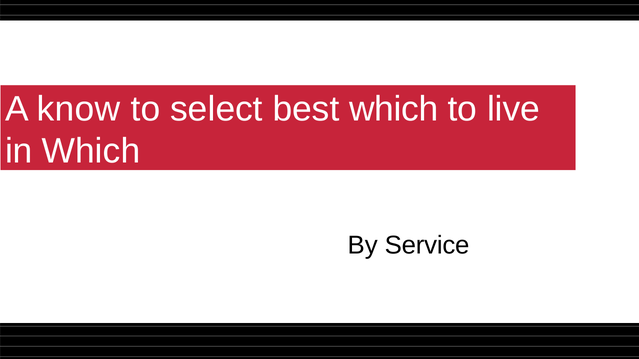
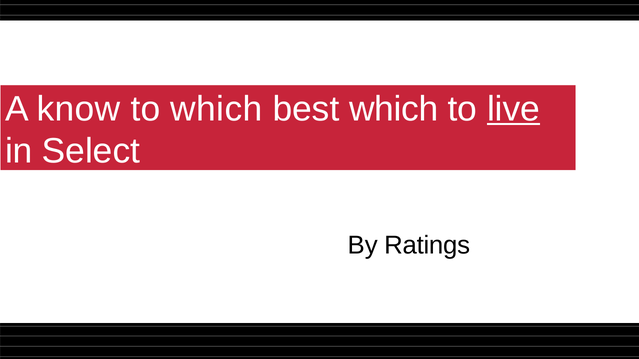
to select: select -> which
live underline: none -> present
in Which: Which -> Select
Service: Service -> Ratings
